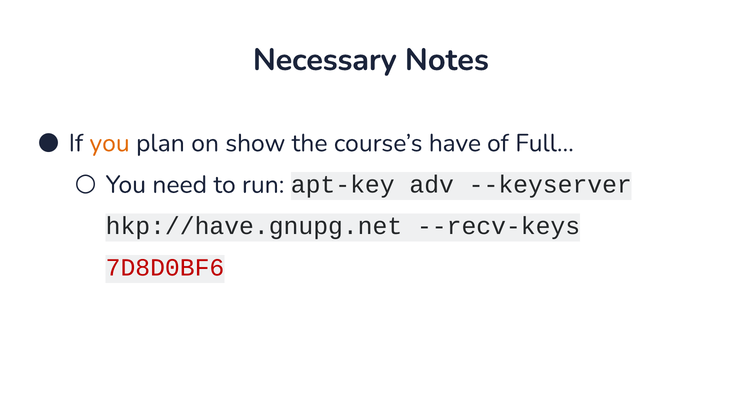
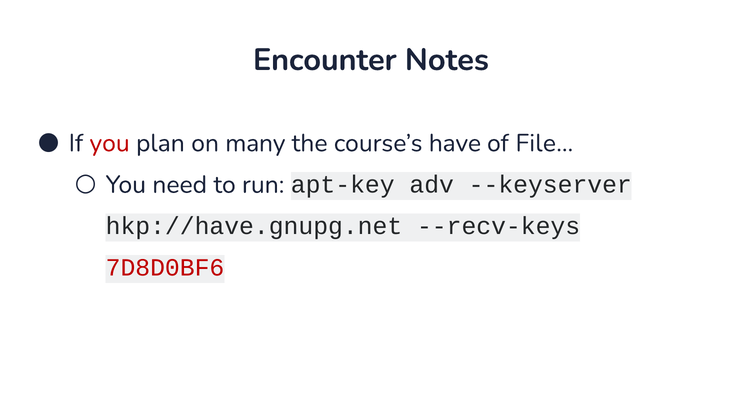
Necessary: Necessary -> Encounter
you at (110, 143) colour: orange -> red
show: show -> many
Full…: Full… -> File…
